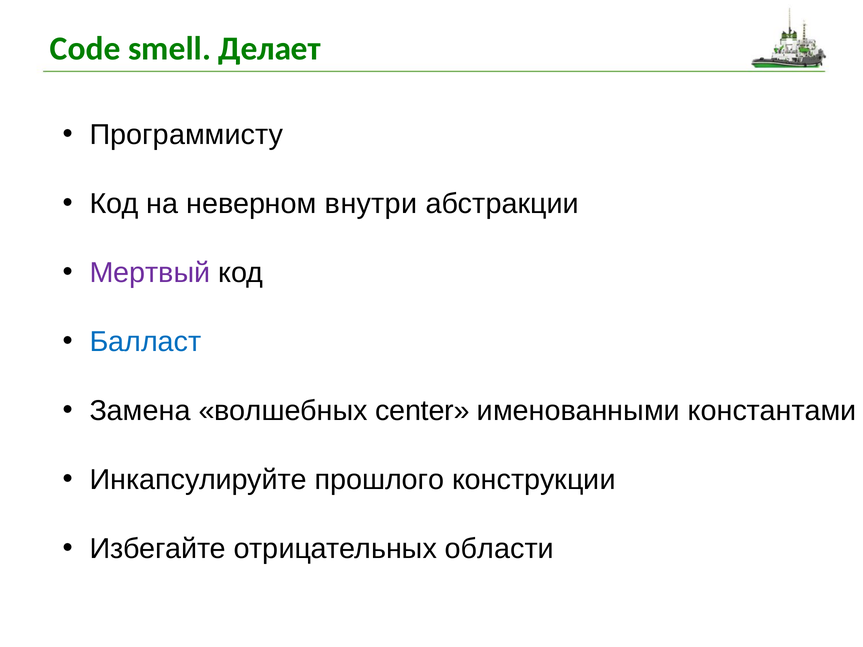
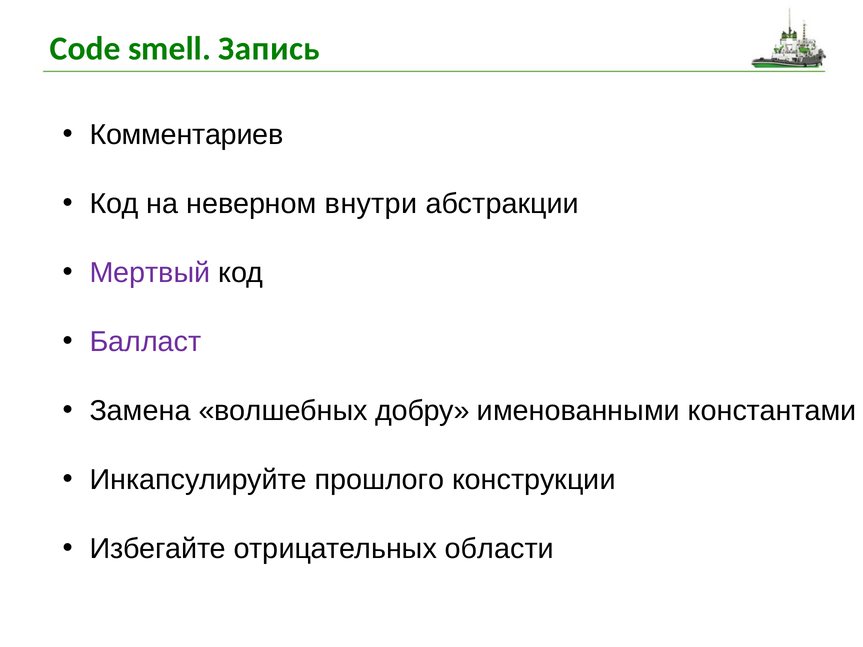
Делает: Делает -> Запись
Программисту: Программисту -> Комментариев
Балласт colour: blue -> purple
center: center -> добру
